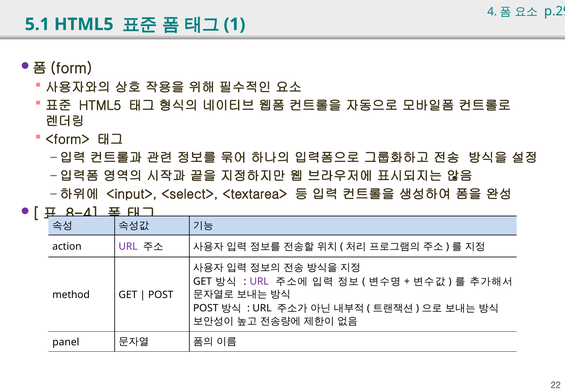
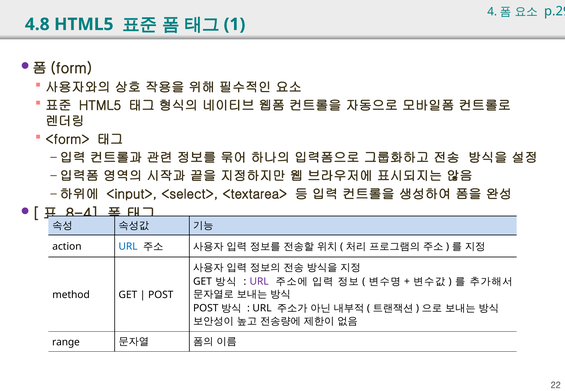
5.1: 5.1 -> 4.8
URL at (128, 247) colour: purple -> blue
panel: panel -> range
